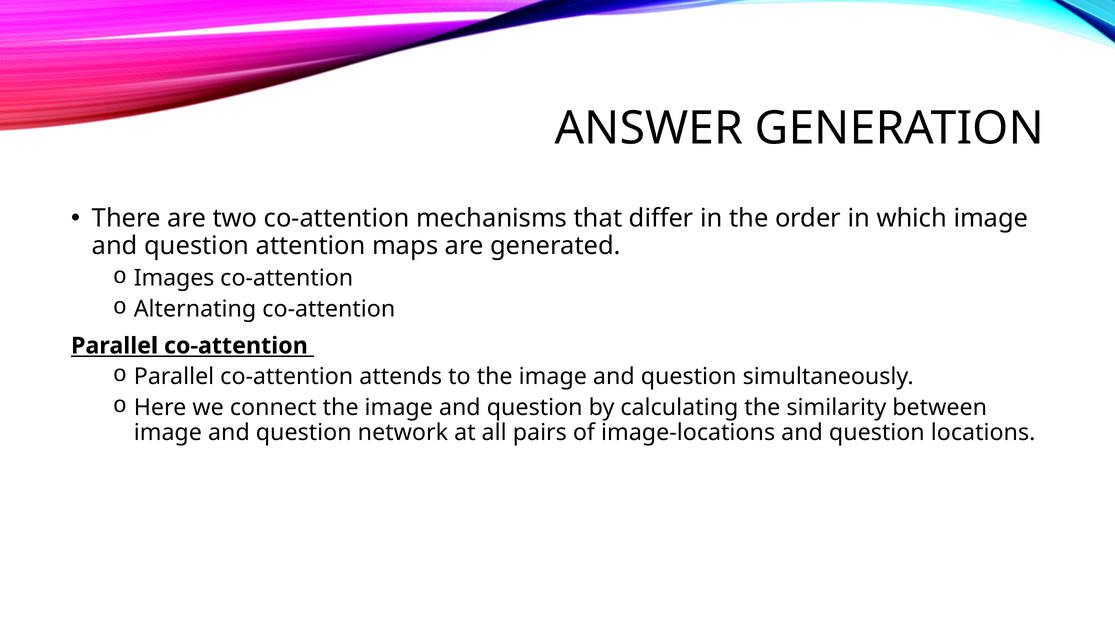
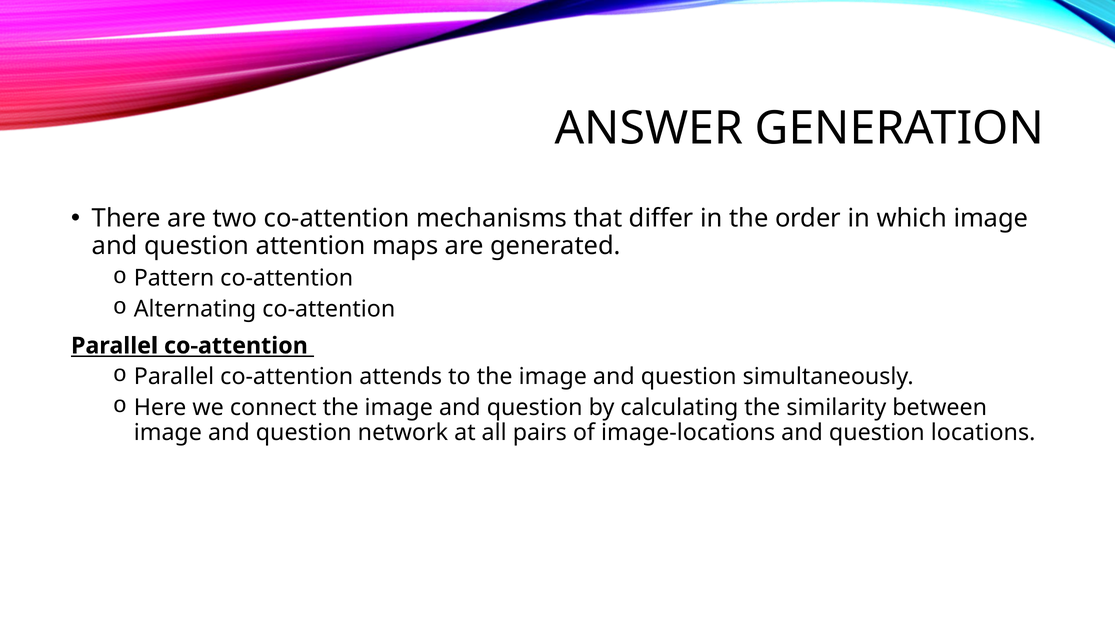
Images: Images -> Pattern
